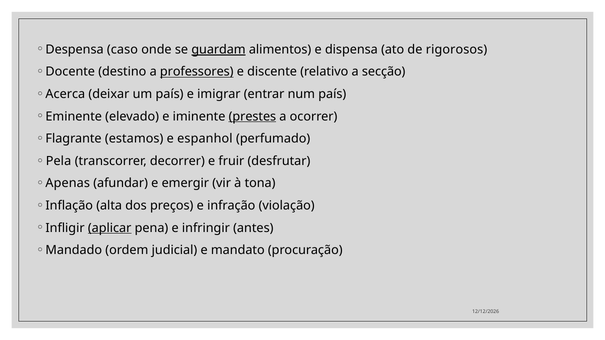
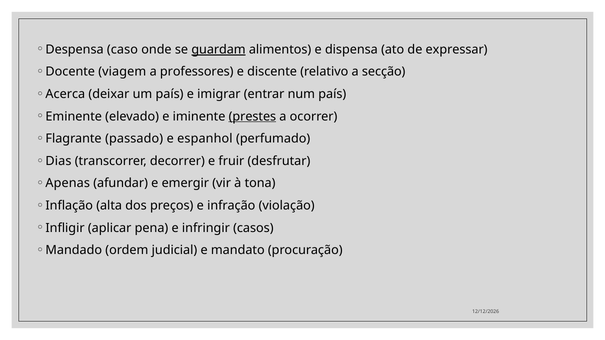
rigorosos: rigorosos -> expressar
destino: destino -> viagem
professores underline: present -> none
estamos: estamos -> passado
Pela: Pela -> Dias
aplicar underline: present -> none
antes: antes -> casos
